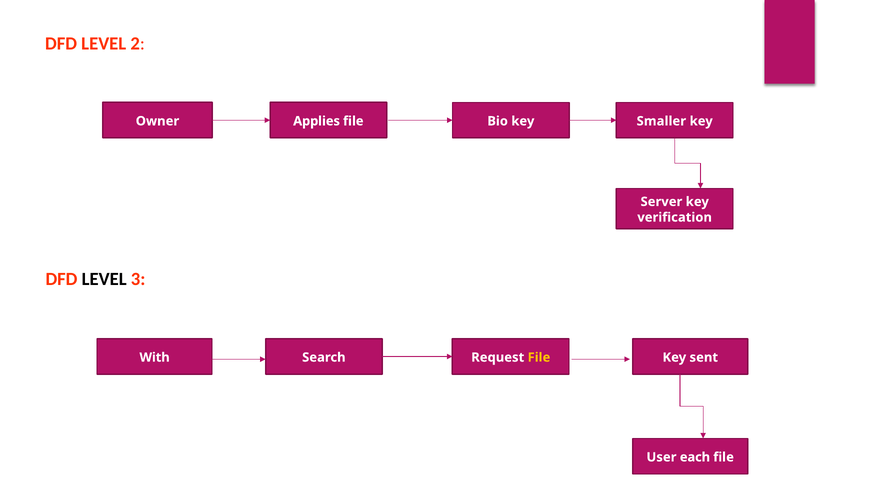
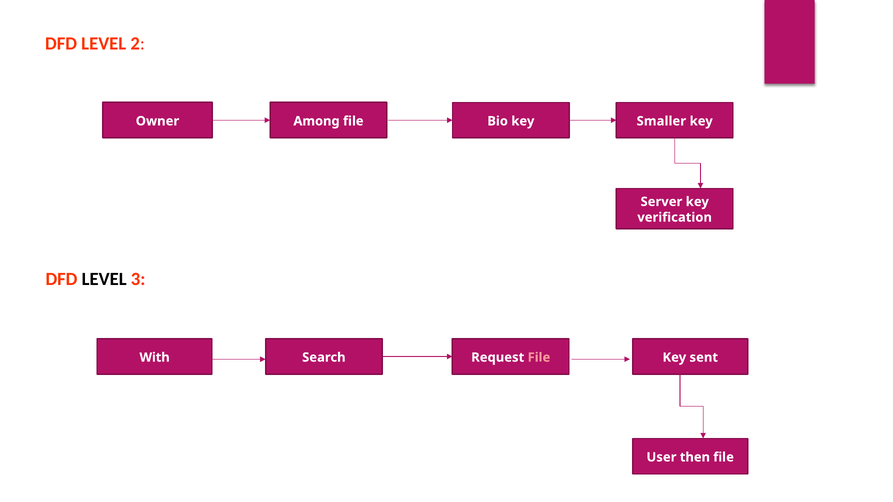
Applies: Applies -> Among
File at (539, 358) colour: yellow -> pink
each: each -> then
